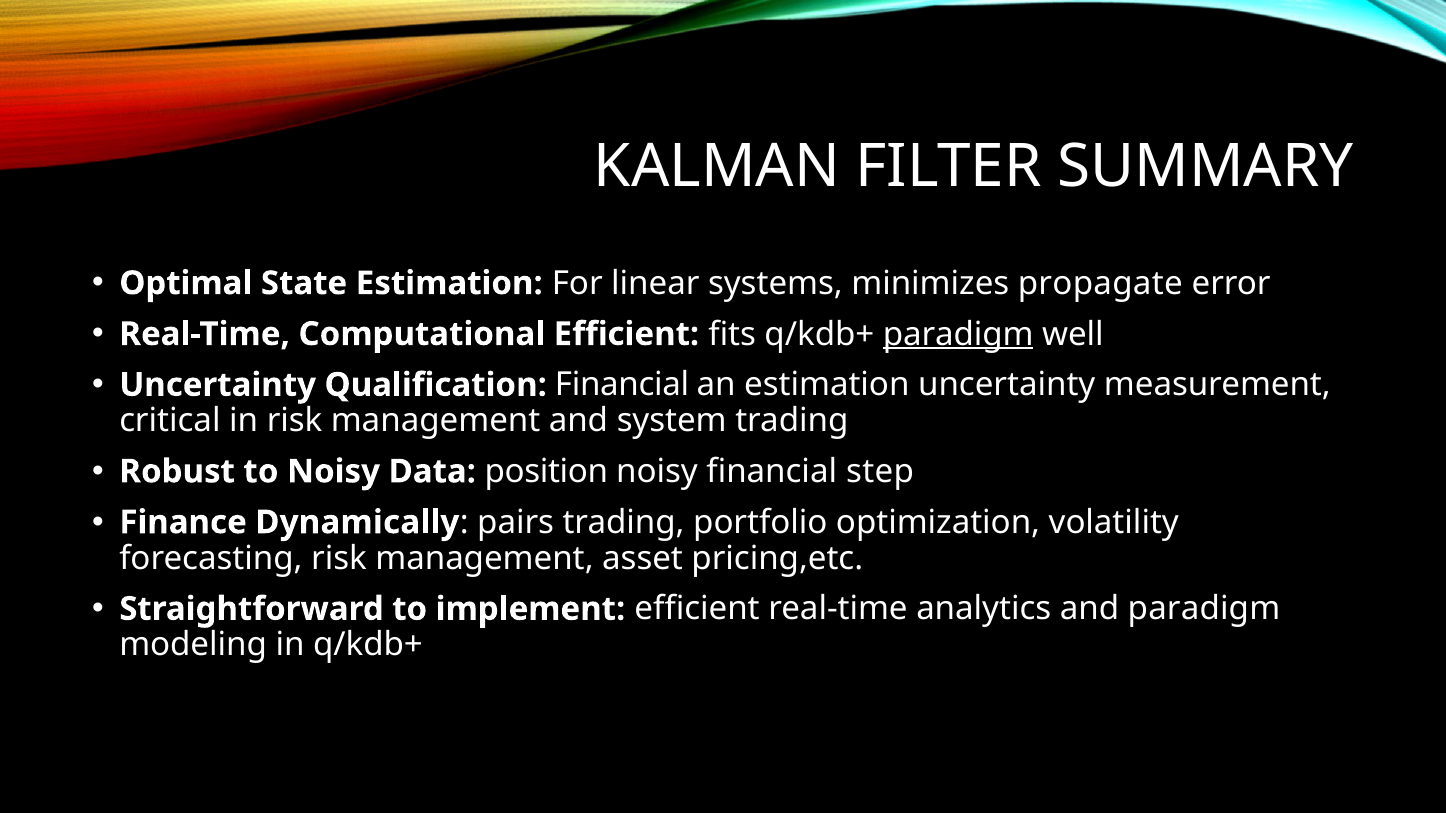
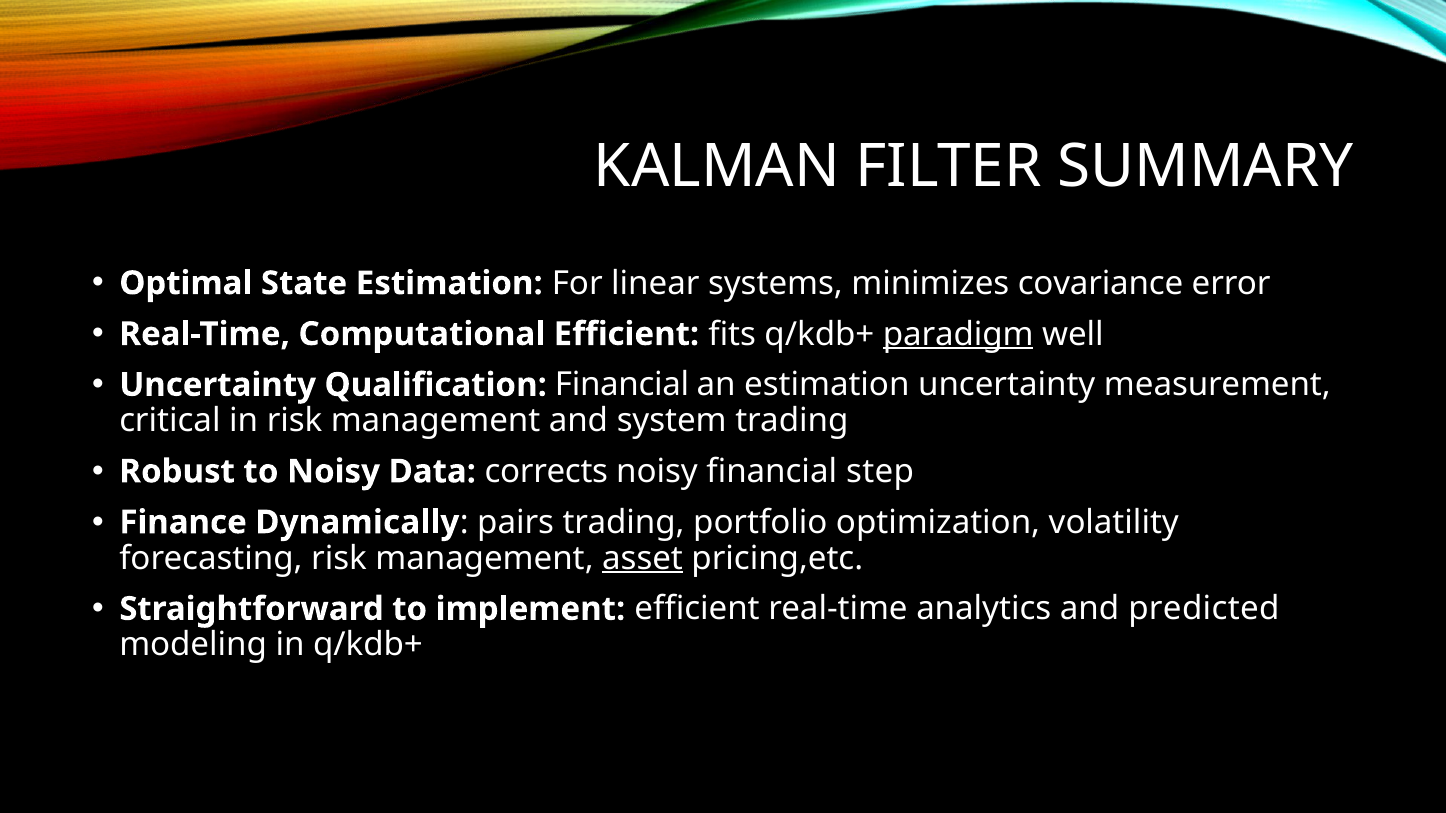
propagate: propagate -> covariance
position: position -> corrects
asset underline: none -> present
and paradigm: paradigm -> predicted
